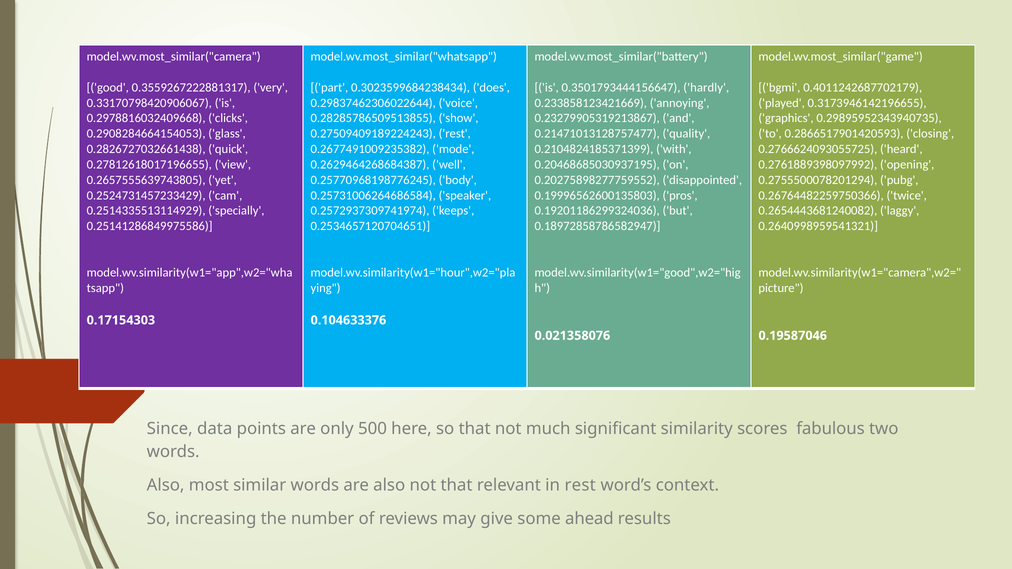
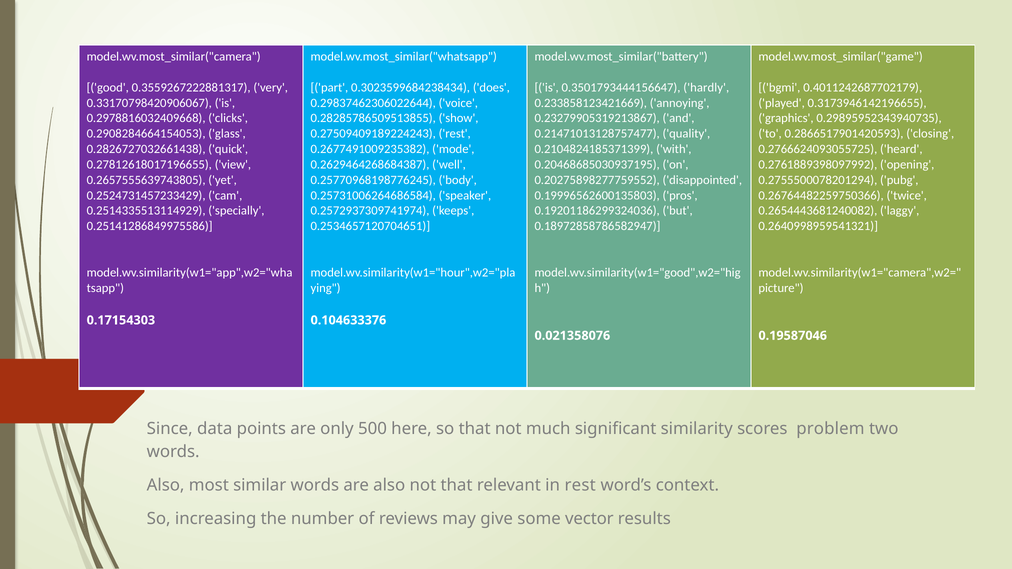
fabulous: fabulous -> problem
ahead: ahead -> vector
